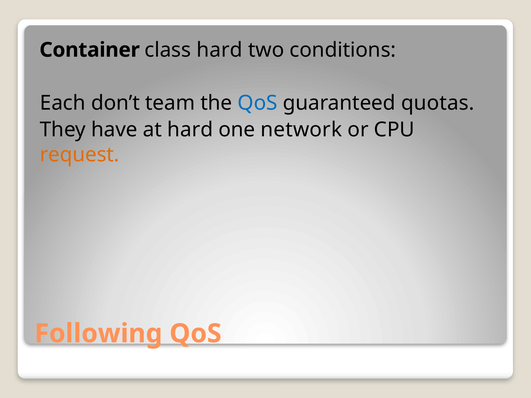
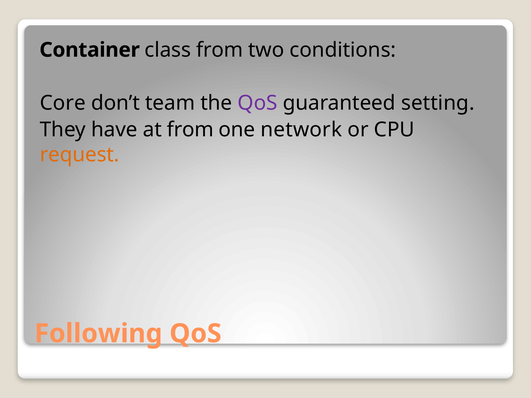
class hard: hard -> from
Each: Each -> Core
QoS at (258, 103) colour: blue -> purple
quotas: quotas -> setting
at hard: hard -> from
